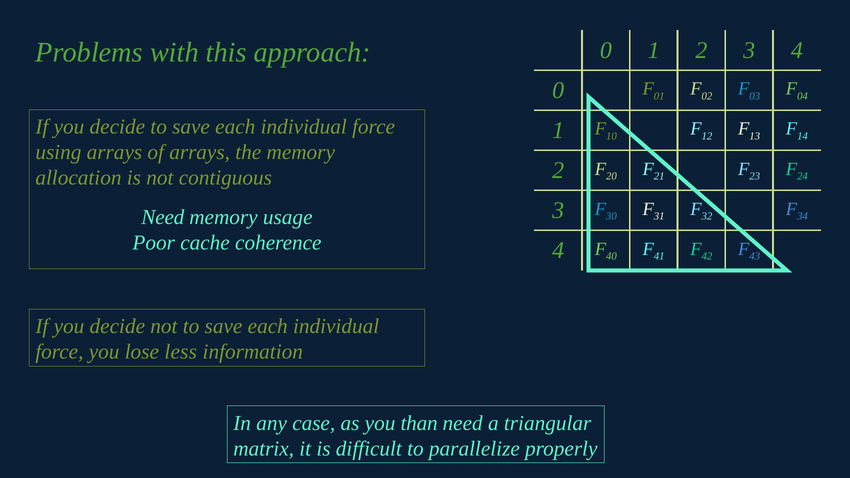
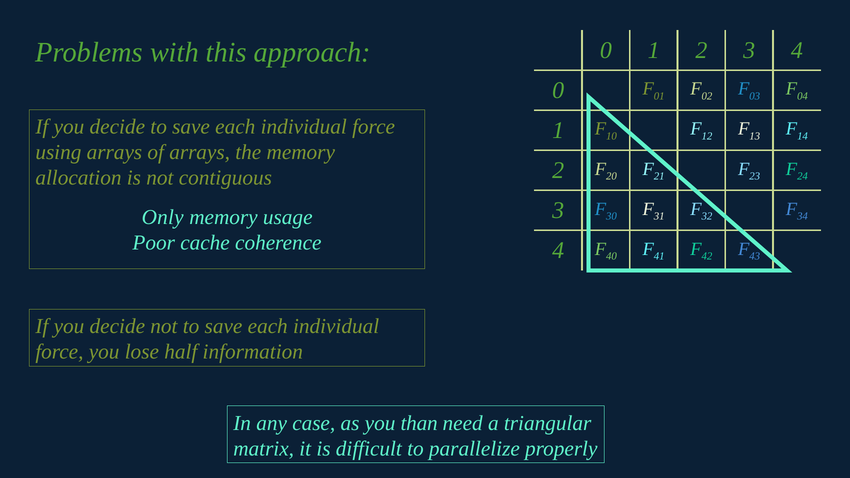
Need at (163, 217): Need -> Only
less: less -> half
